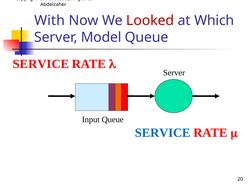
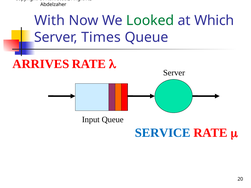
Looked colour: red -> green
Model: Model -> Times
SERVICE at (41, 64): SERVICE -> ARRIVES
